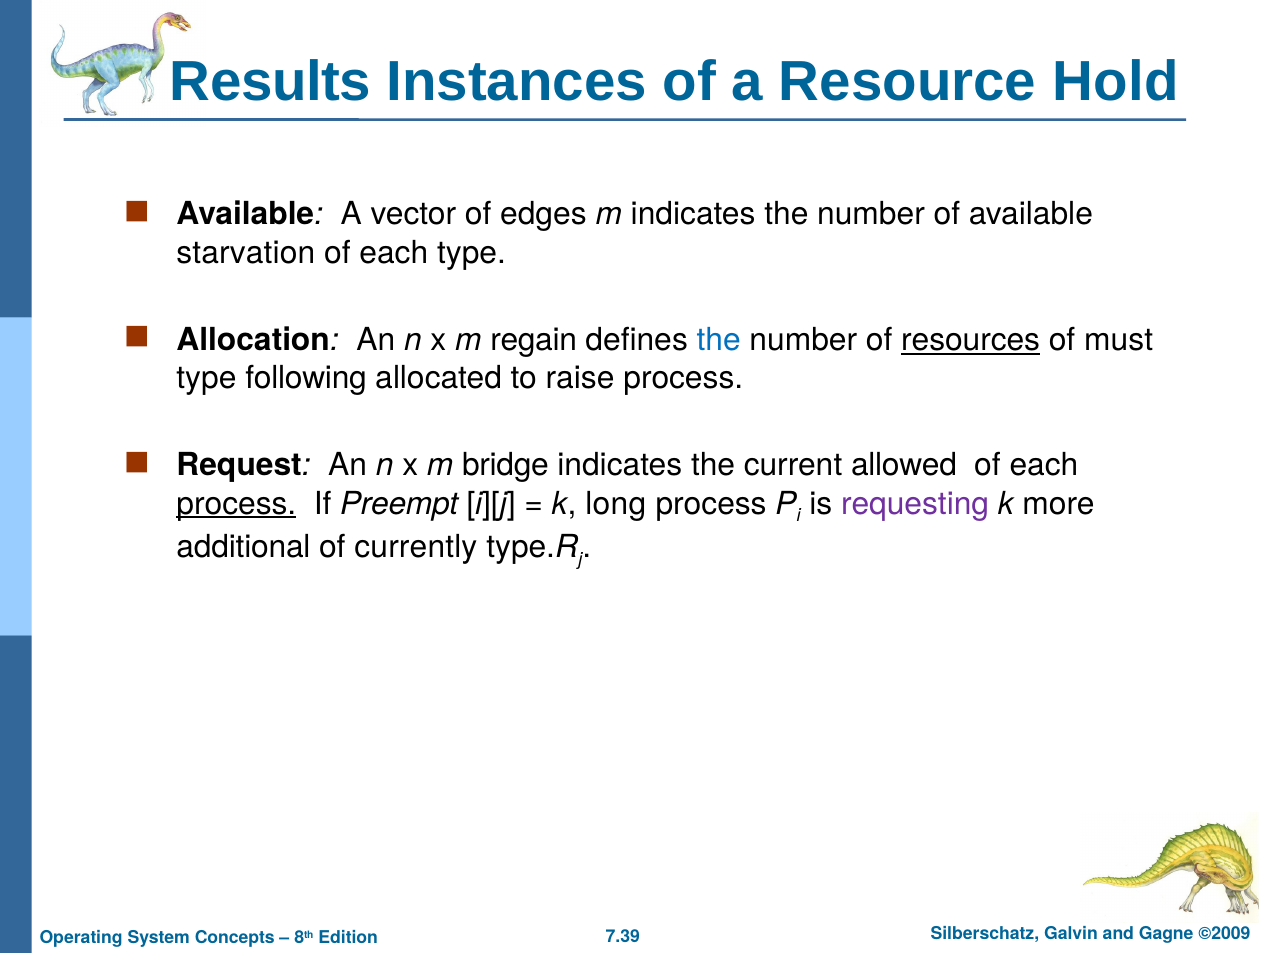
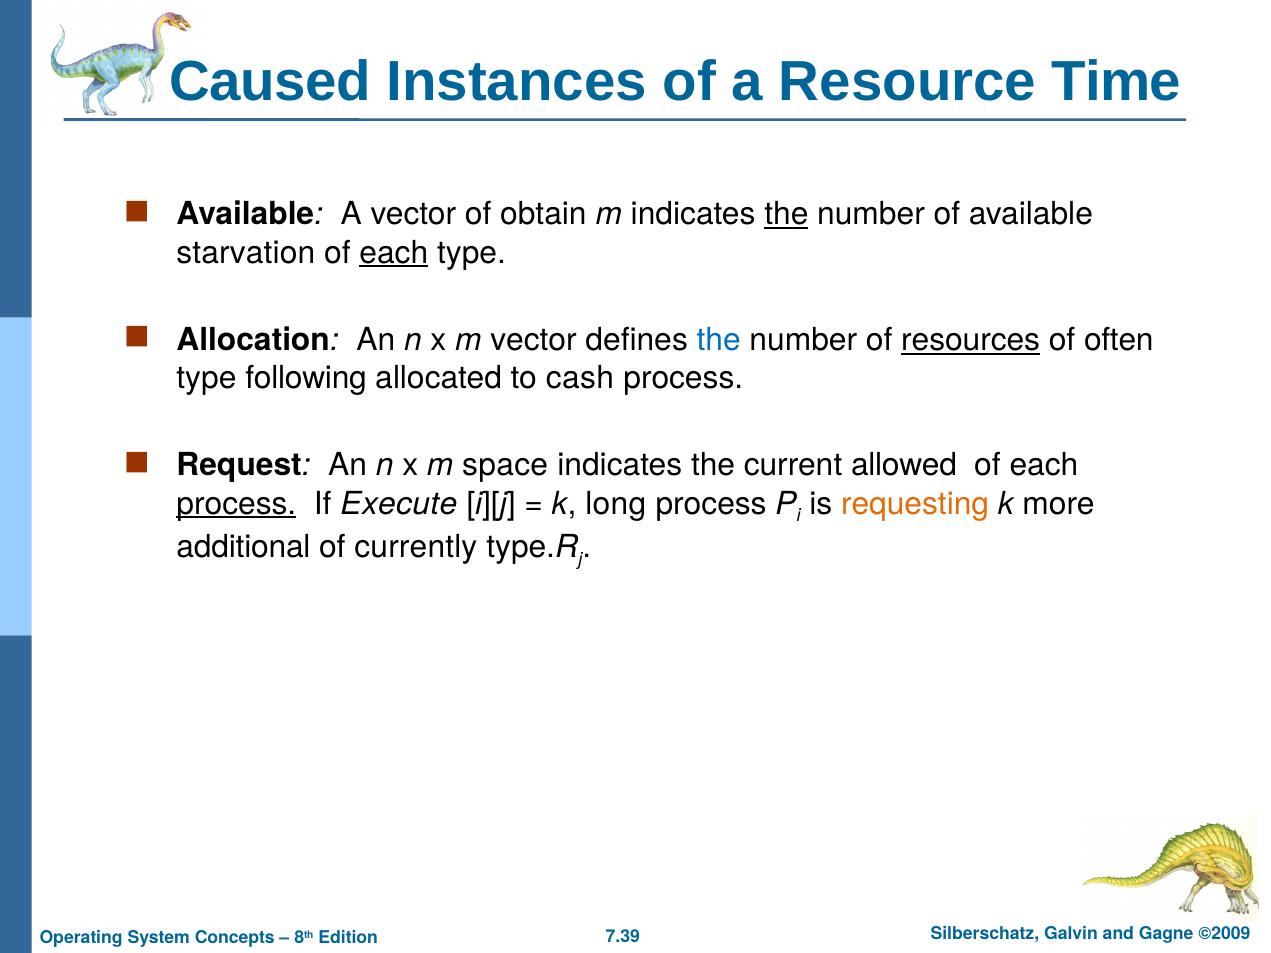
Results: Results -> Caused
Hold: Hold -> Time
edges: edges -> obtain
the at (786, 215) underline: none -> present
each at (394, 253) underline: none -> present
m regain: regain -> vector
must: must -> often
raise: raise -> cash
bridge: bridge -> space
Preempt: Preempt -> Execute
requesting colour: purple -> orange
